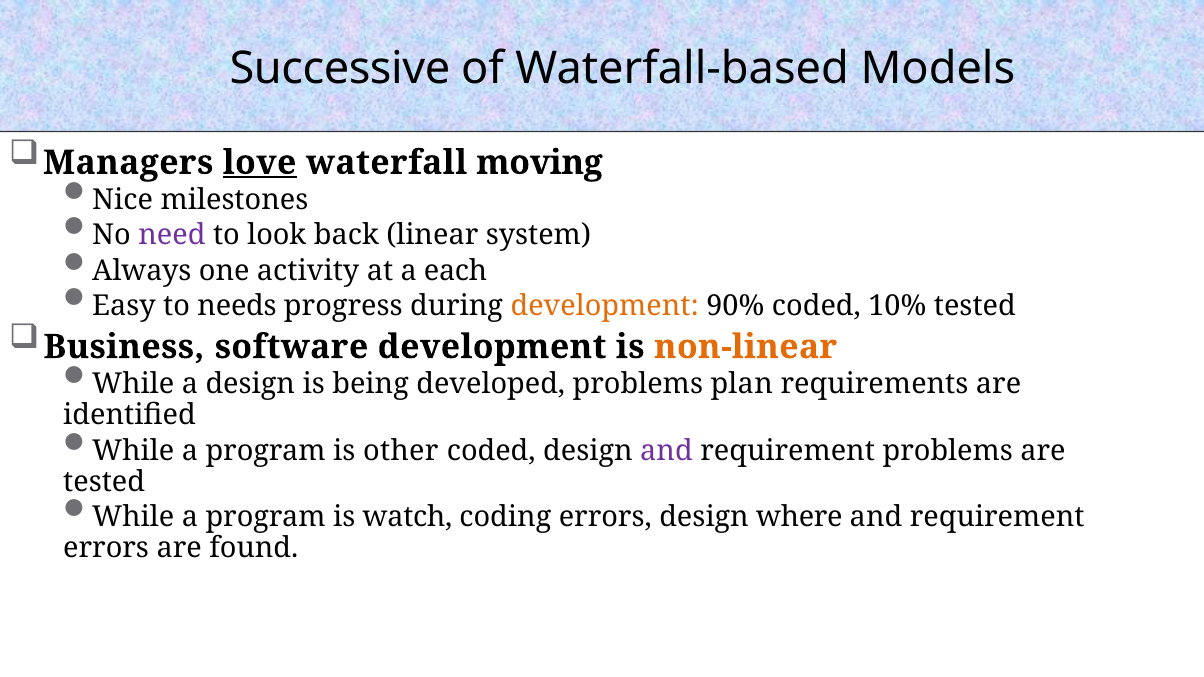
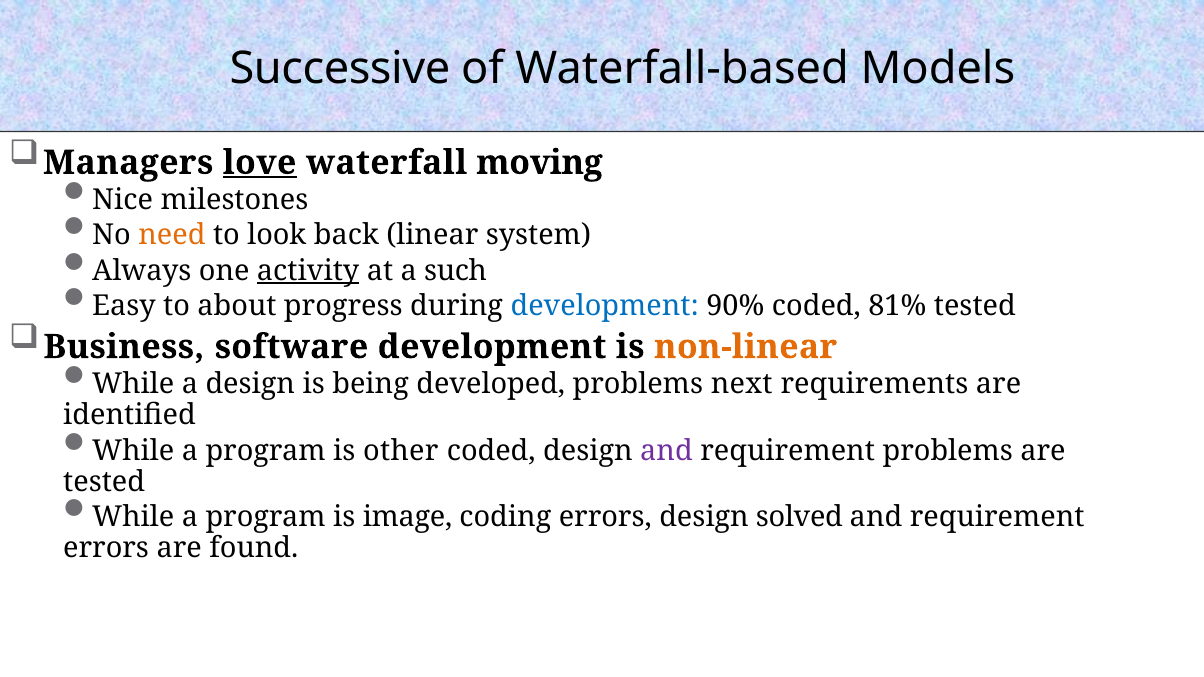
need colour: purple -> orange
activity underline: none -> present
each: each -> such
needs: needs -> about
development at (605, 306) colour: orange -> blue
10%: 10% -> 81%
plan: plan -> next
watch: watch -> image
where: where -> solved
